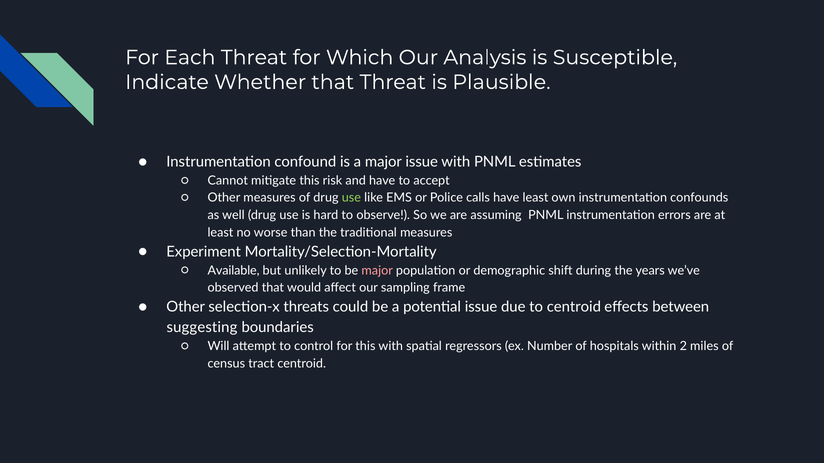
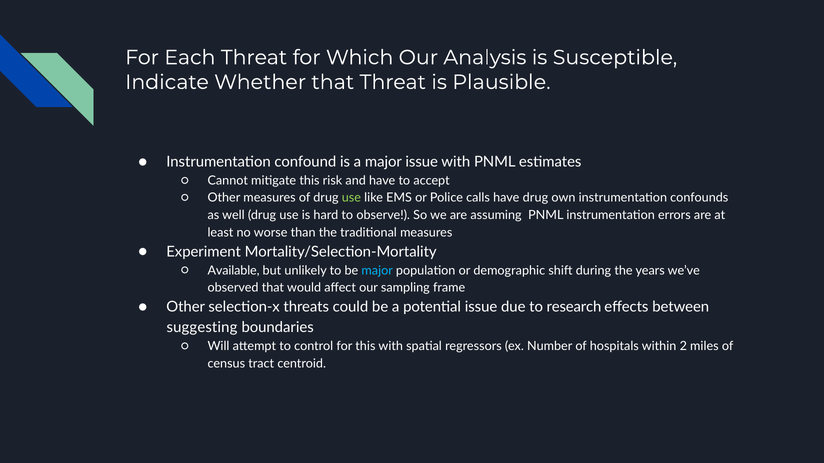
have least: least -> drug
major at (377, 271) colour: pink -> light blue
to centroid: centroid -> research
